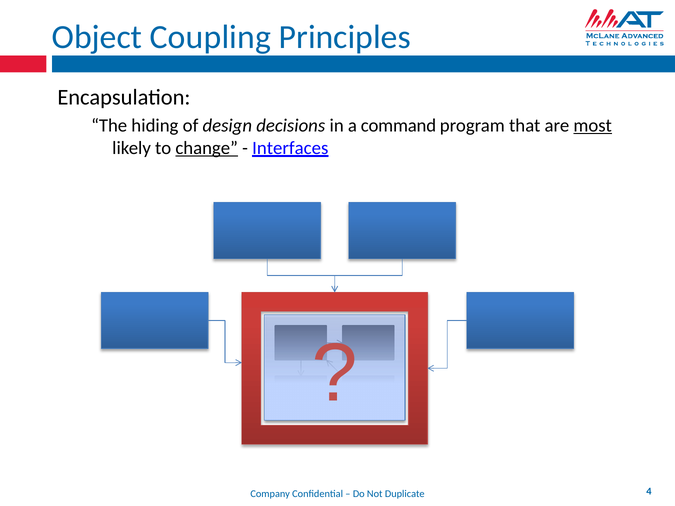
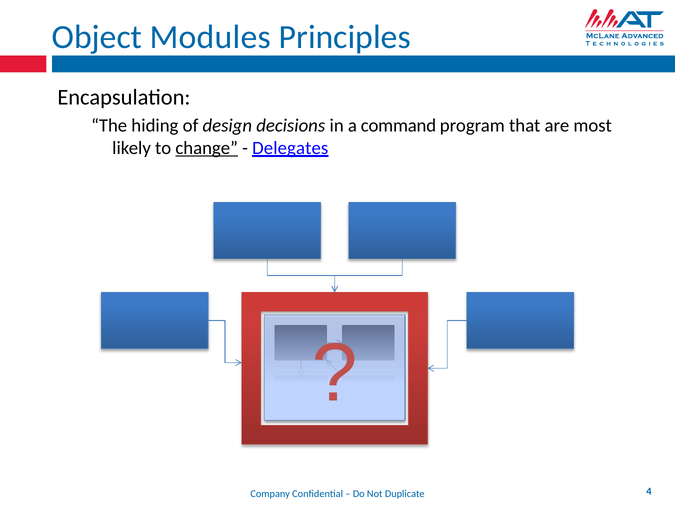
Coupling: Coupling -> Modules
most underline: present -> none
Interfaces: Interfaces -> Delegates
